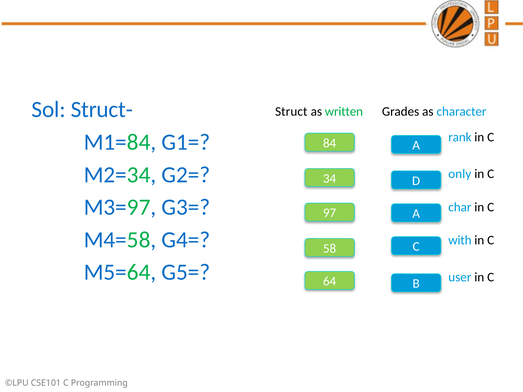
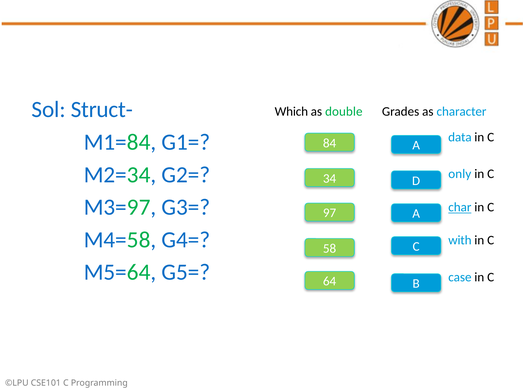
Struct: Struct -> Which
written: written -> double
rank: rank -> data
char underline: none -> present
user: user -> case
